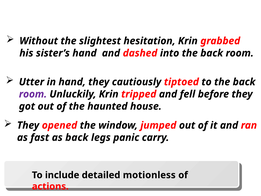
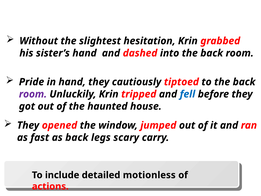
Utter: Utter -> Pride
fell colour: black -> blue
panic: panic -> scary
